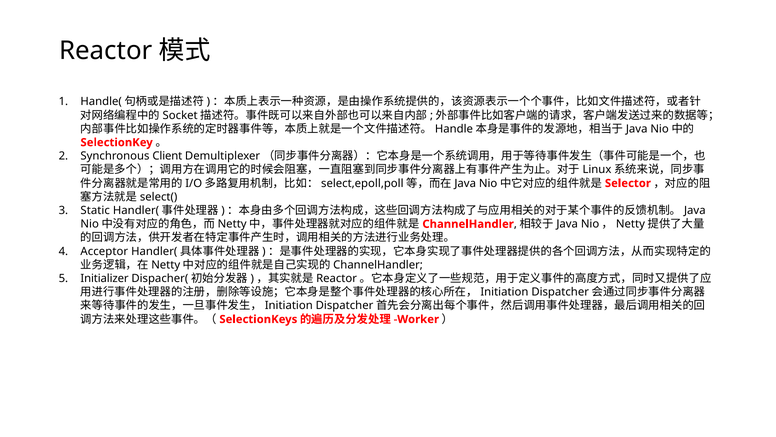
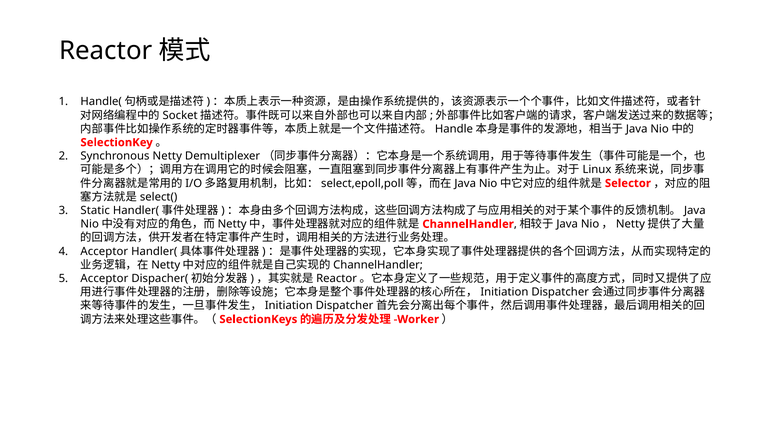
Client: Client -> Netty
Initializer at (105, 278): Initializer -> Acceptor
